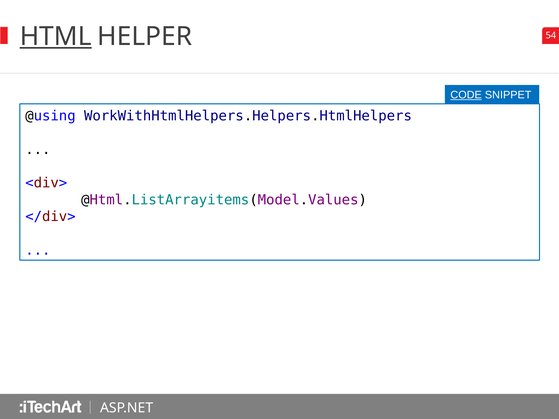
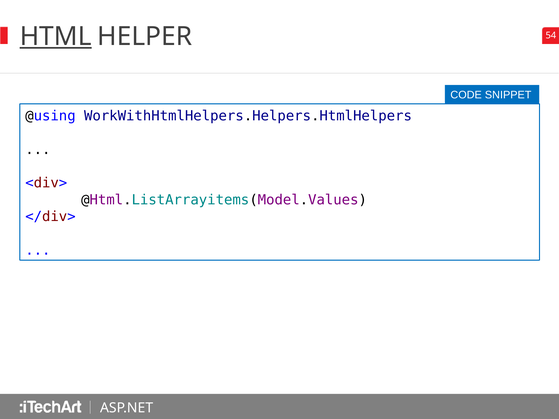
CODE underline: present -> none
